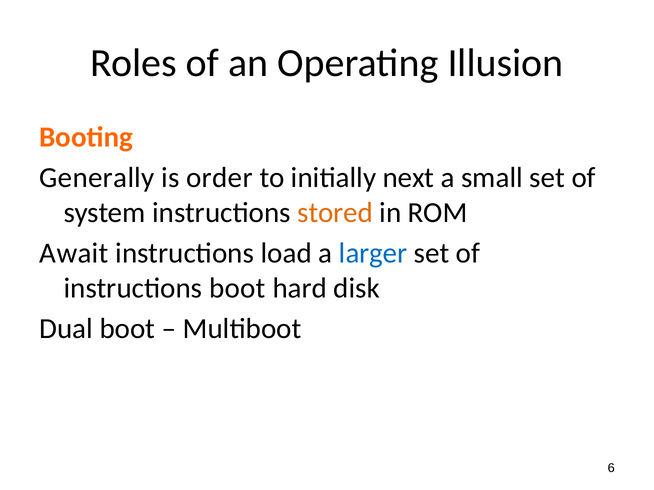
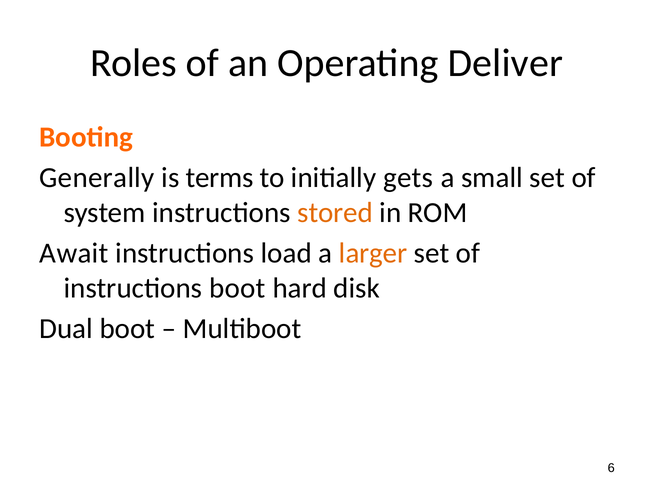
Illusion: Illusion -> Deliver
order: order -> terms
next: next -> gets
larger colour: blue -> orange
